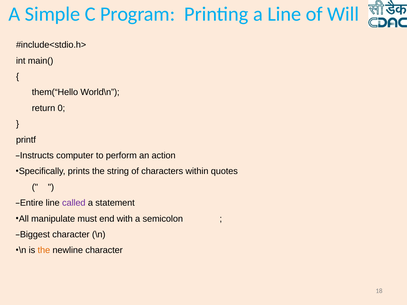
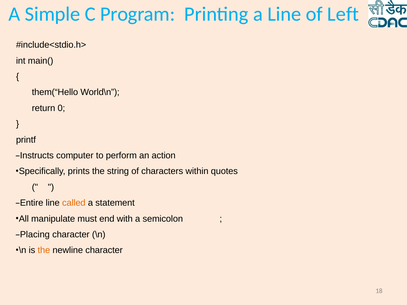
Will: Will -> Left
called colour: purple -> orange
Biggest: Biggest -> Placing
